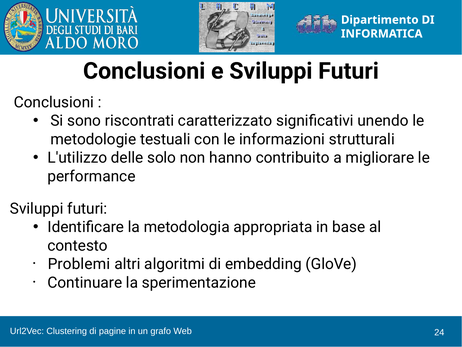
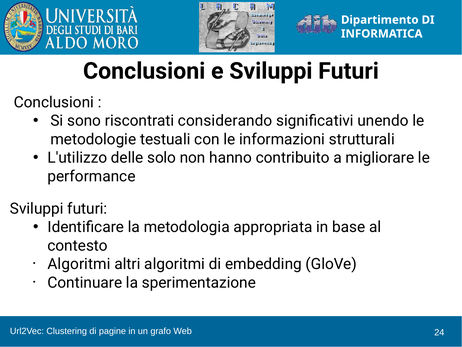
caratterizzato: caratterizzato -> considerando
Problemi at (79, 264): Problemi -> Algoritmi
